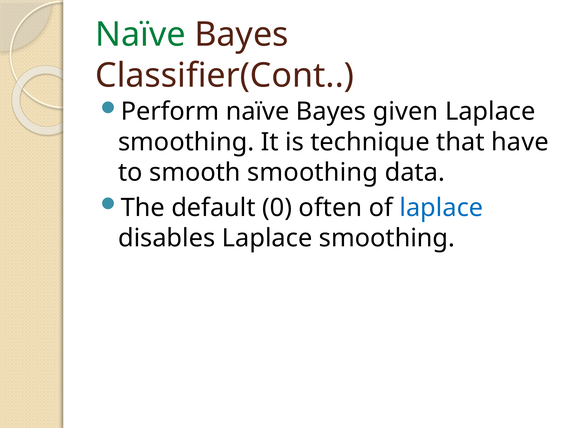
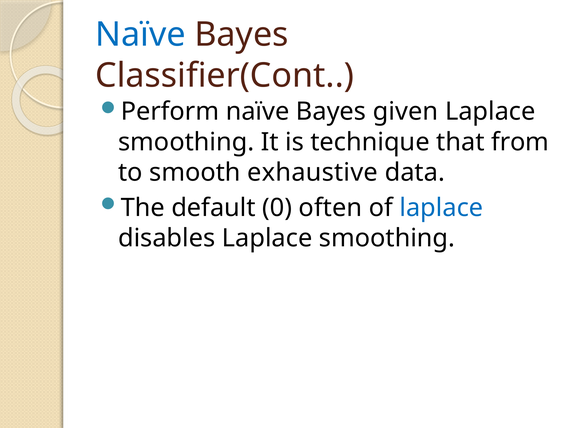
Naïve at (140, 35) colour: green -> blue
have: have -> from
smooth smoothing: smoothing -> exhaustive
